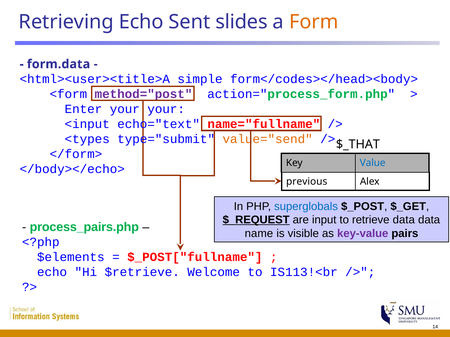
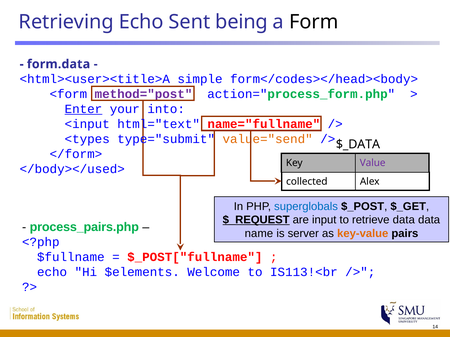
slides: slides -> being
Form colour: orange -> black
Enter underline: none -> present
your your: your -> into
echo="text: echo="text -> html="text
$_THAT: $_THAT -> $_DATA
Value colour: blue -> purple
</body></echo>: </body></echo> -> </body></used>
previous: previous -> collected
visible: visible -> server
key-value colour: purple -> orange
$elements: $elements -> $fullname
$retrieve: $retrieve -> $elements
